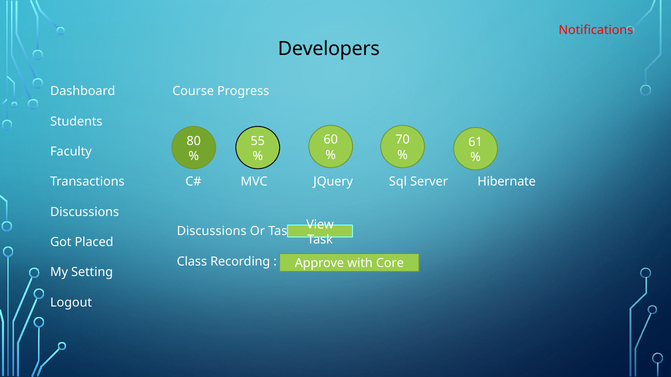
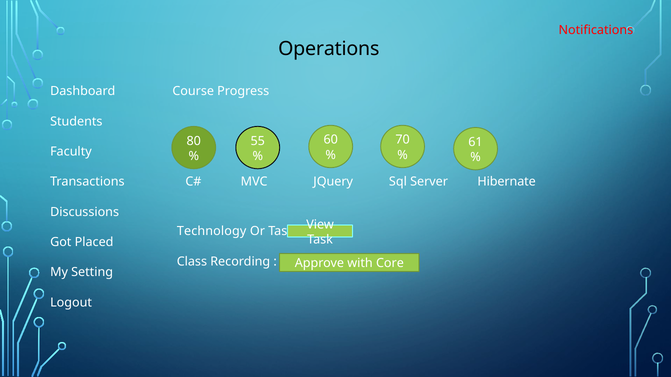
Developers: Developers -> Operations
Discussions at (212, 232): Discussions -> Technology
